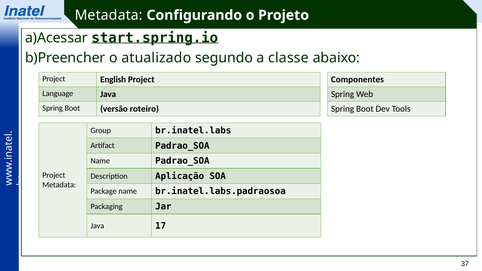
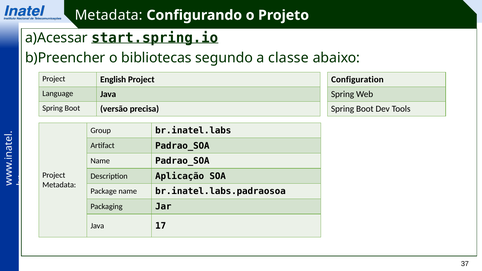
atualizado: atualizado -> bibliotecas
Componentes: Componentes -> Configuration
roteiro: roteiro -> precisa
